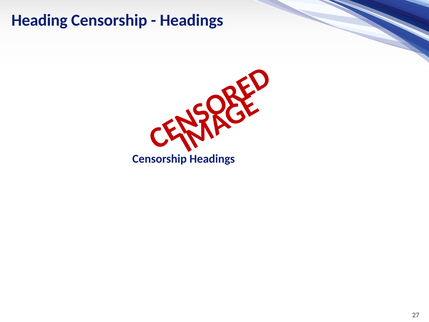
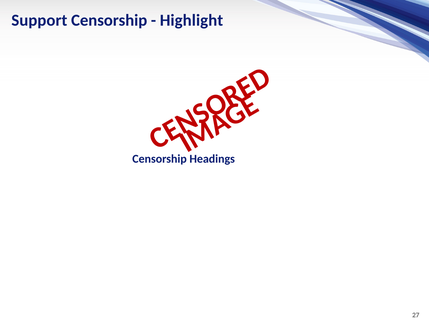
Heading: Heading -> Support
Headings at (192, 20): Headings -> Highlight
